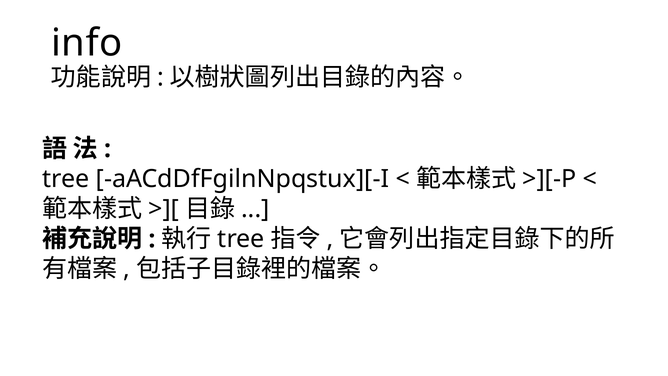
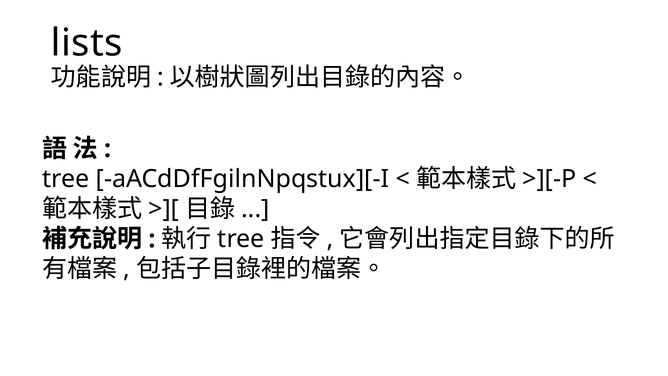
info: info -> lists
